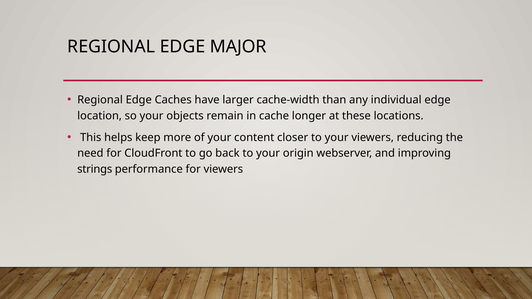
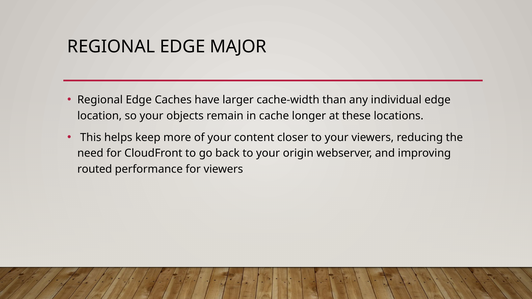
strings: strings -> routed
